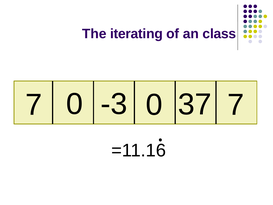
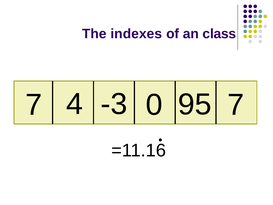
iterating: iterating -> indexes
7 0: 0 -> 4
37: 37 -> 95
